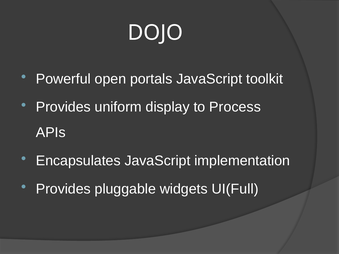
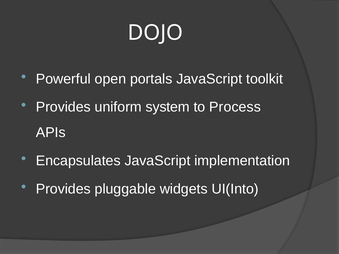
display: display -> system
UI(Full: UI(Full -> UI(Into
